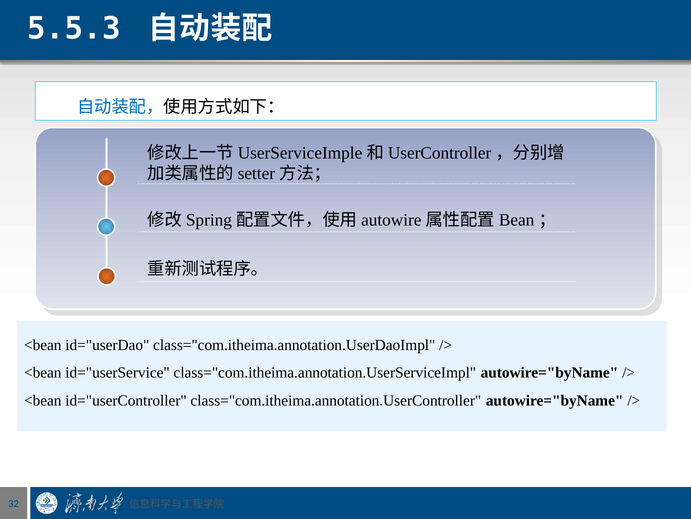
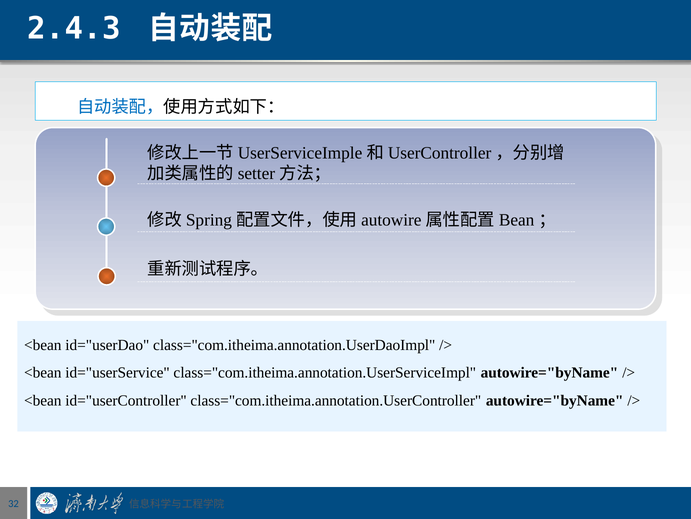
5.5.3: 5.5.3 -> 2.4.3
